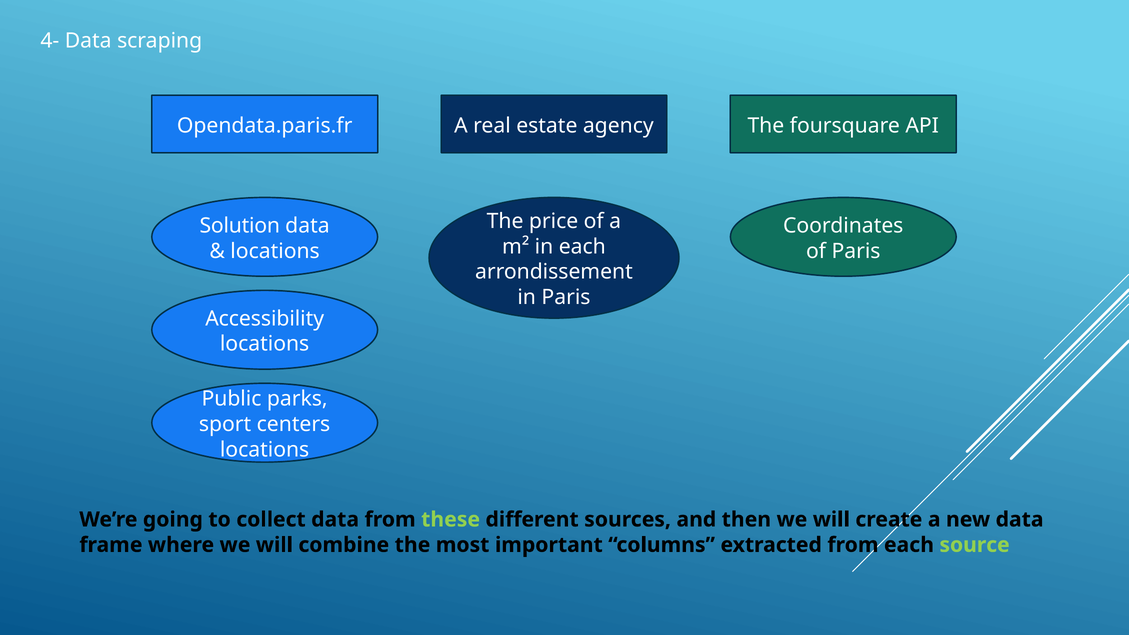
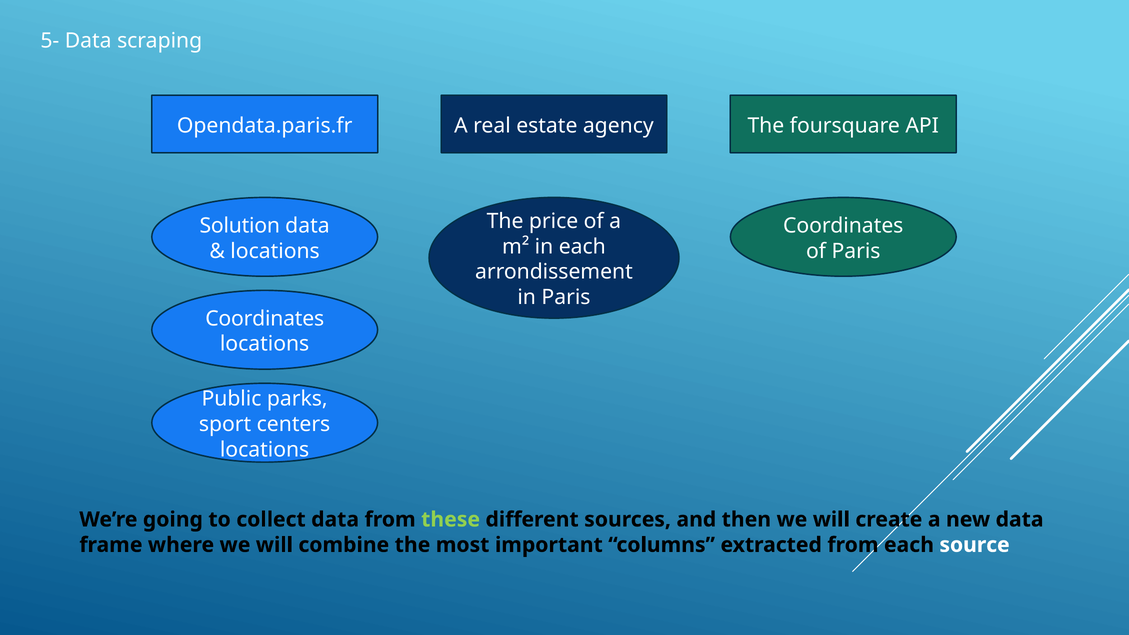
4-: 4- -> 5-
Accessibility at (265, 319): Accessibility -> Coordinates
source colour: light green -> white
